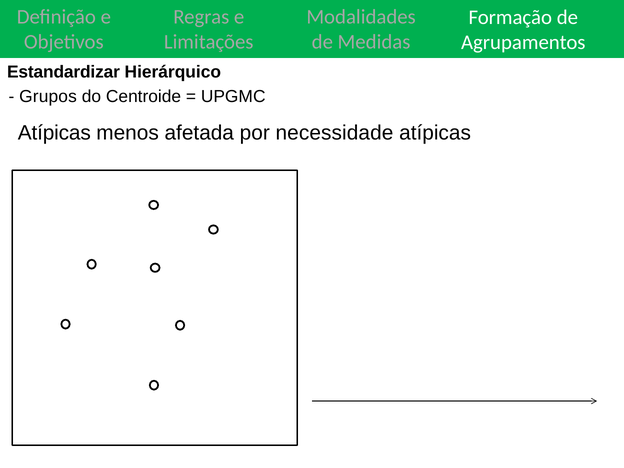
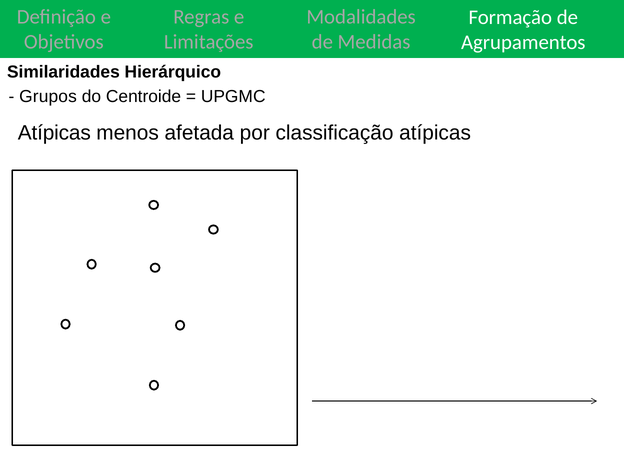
Estandardizar: Estandardizar -> Similaridades
necessidade: necessidade -> classificação
